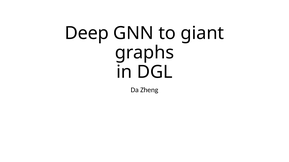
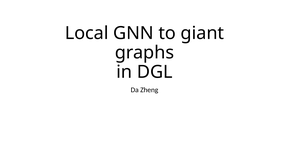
Deep: Deep -> Local
